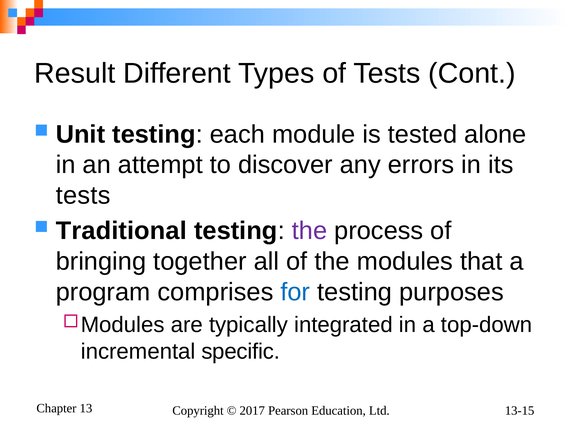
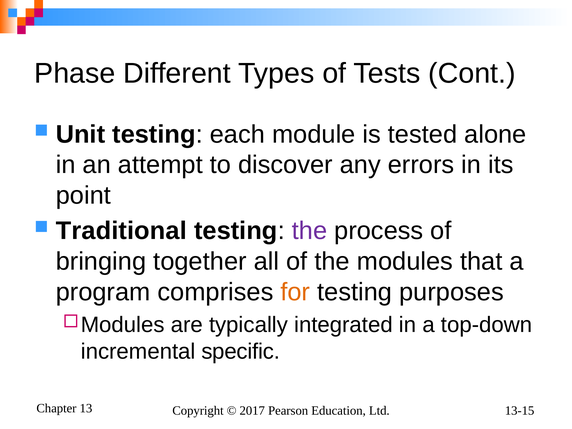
Result: Result -> Phase
tests at (83, 195): tests -> point
for colour: blue -> orange
